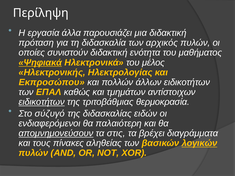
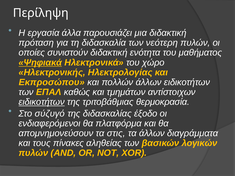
αρχικός: αρχικός -> νεότερη
μέλος: μέλος -> χώρο
ειδών: ειδών -> έξοδο
παλαιότερη: παλαιότερη -> πλατφόρμα
απομνημονεύσουν underline: present -> none
τα βρέχει: βρέχει -> άλλων
λογικών underline: present -> none
